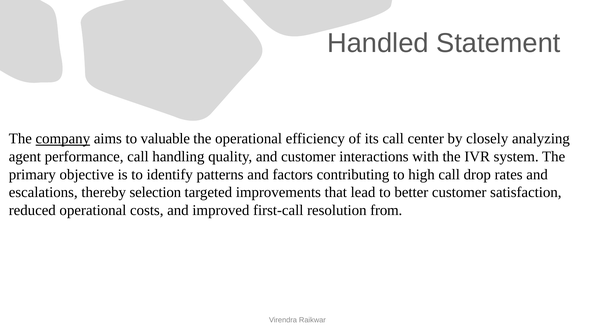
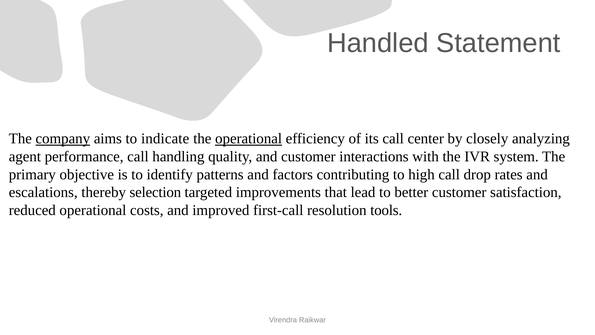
valuable: valuable -> indicate
operational at (249, 139) underline: none -> present
from: from -> tools
